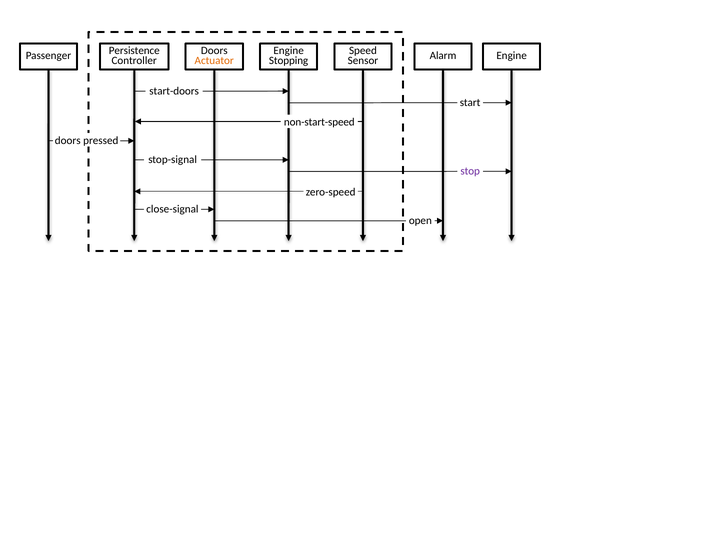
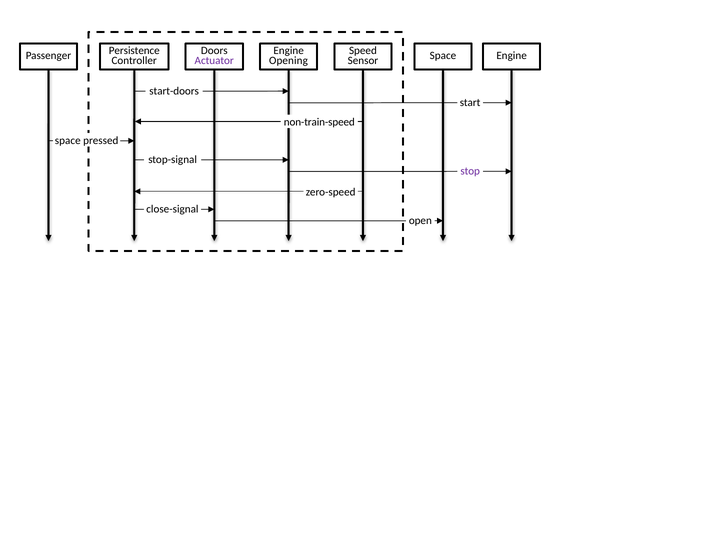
Alarm at (443, 56): Alarm -> Space
Actuator colour: orange -> purple
Stopping: Stopping -> Opening
non-start-speed: non-start-speed -> non-train-speed
doors at (68, 140): doors -> space
